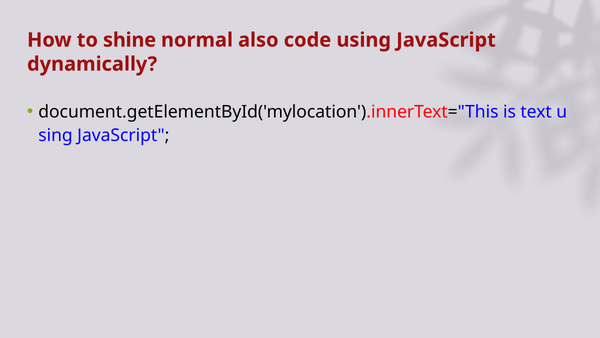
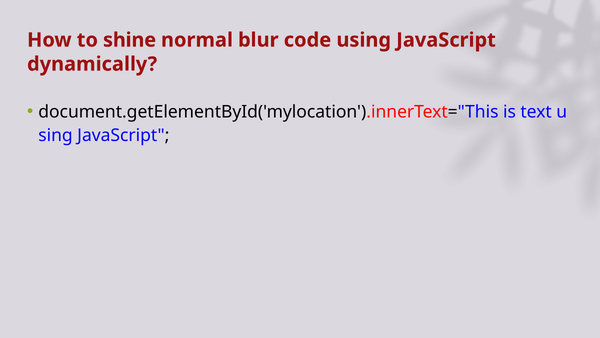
also: also -> blur
